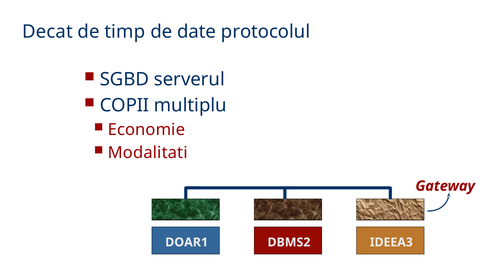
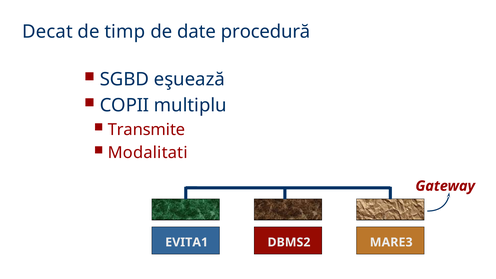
protocolul: protocolul -> procedură
serverul: serverul -> eşuează
Economie: Economie -> Transmite
DOAR1: DOAR1 -> EVITA1
IDEEA3: IDEEA3 -> MARE3
